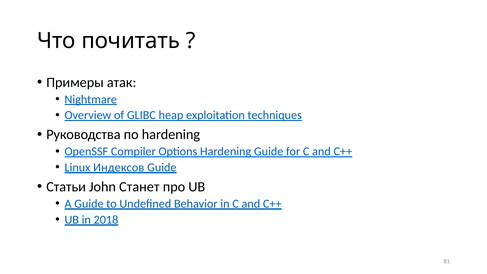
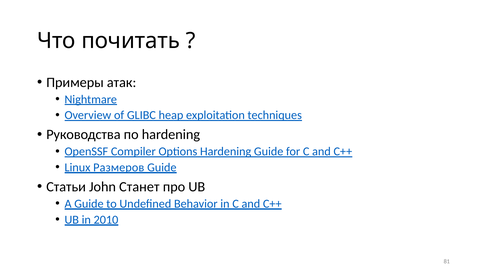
Индексов: Индексов -> Размеров
2018: 2018 -> 2010
